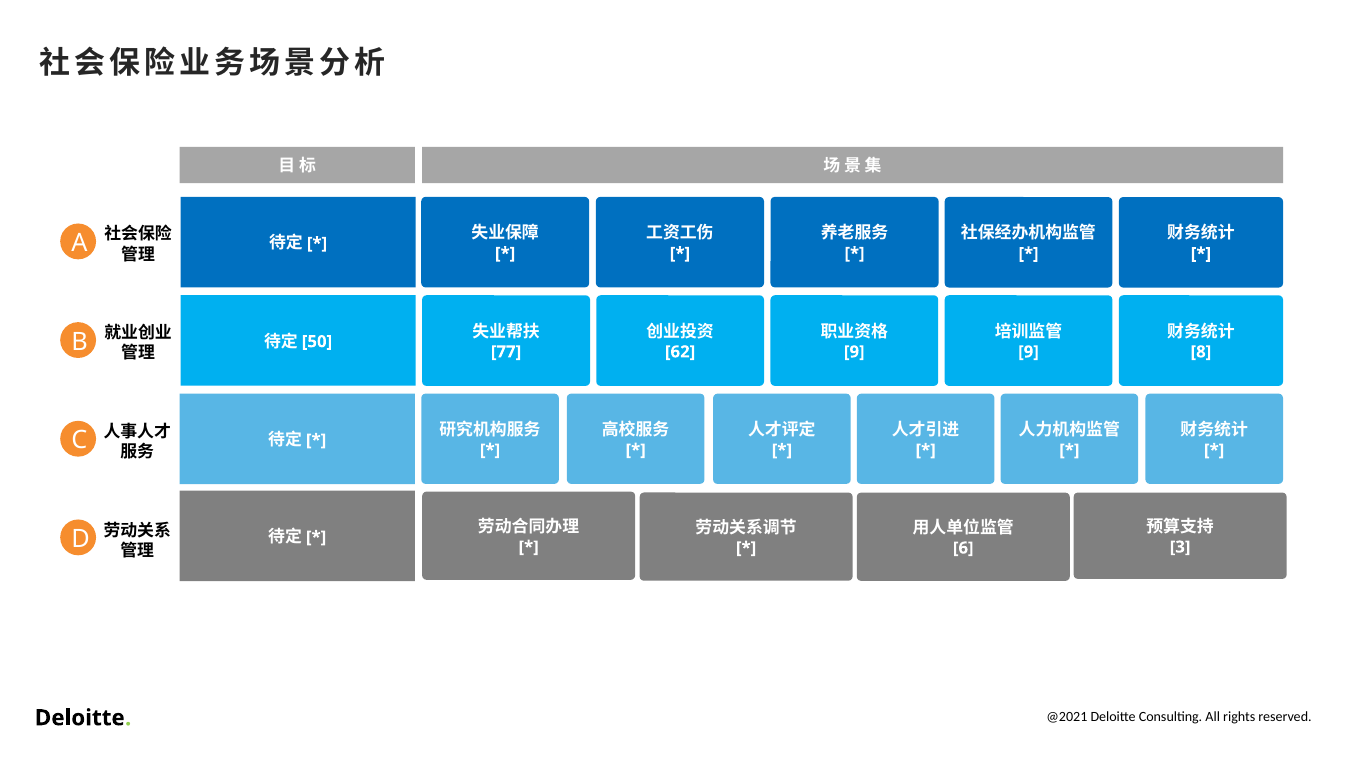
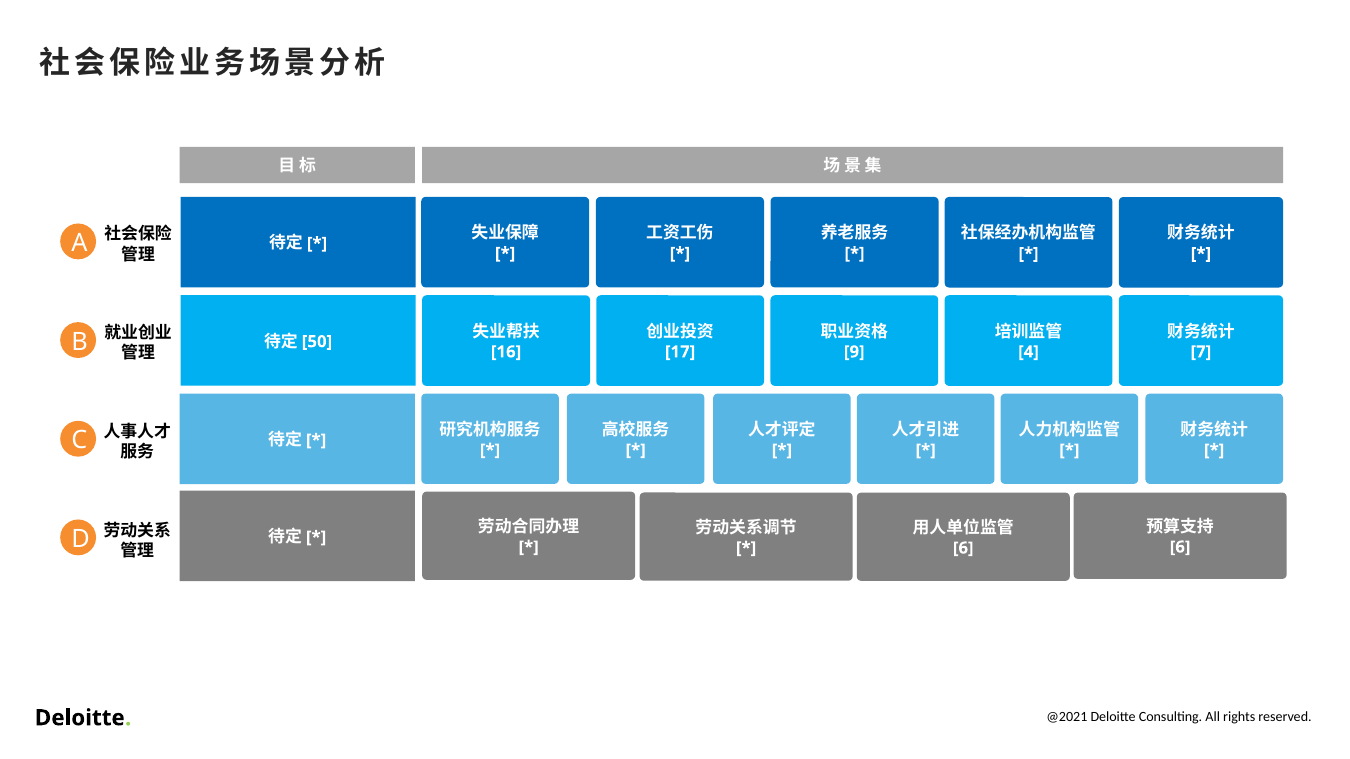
77: 77 -> 16
62: 62 -> 17
9 at (1028, 352): 9 -> 4
8: 8 -> 7
3 at (1180, 547): 3 -> 6
